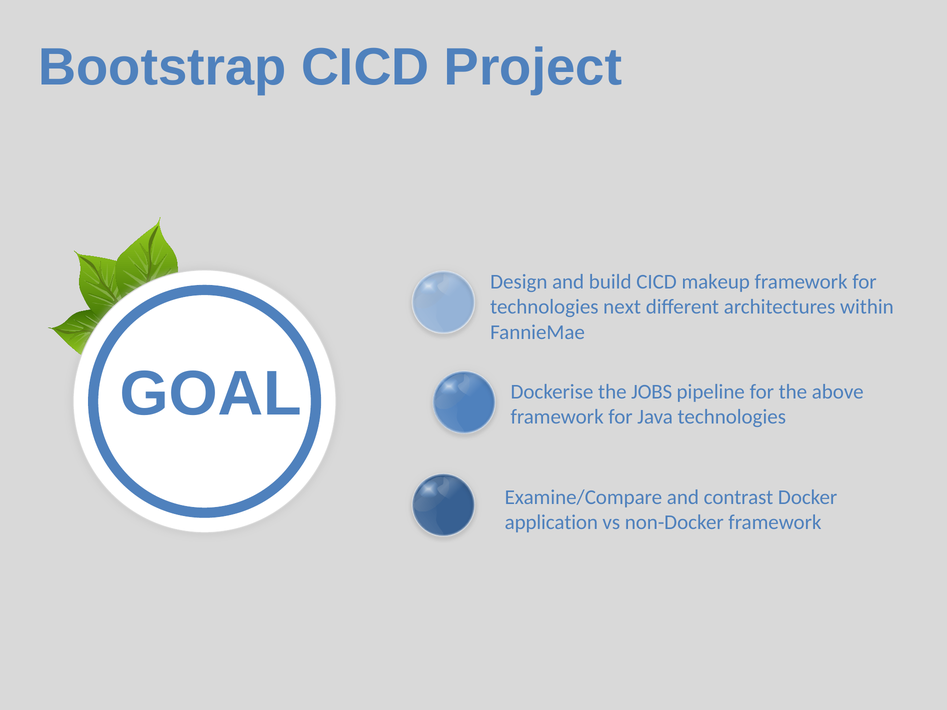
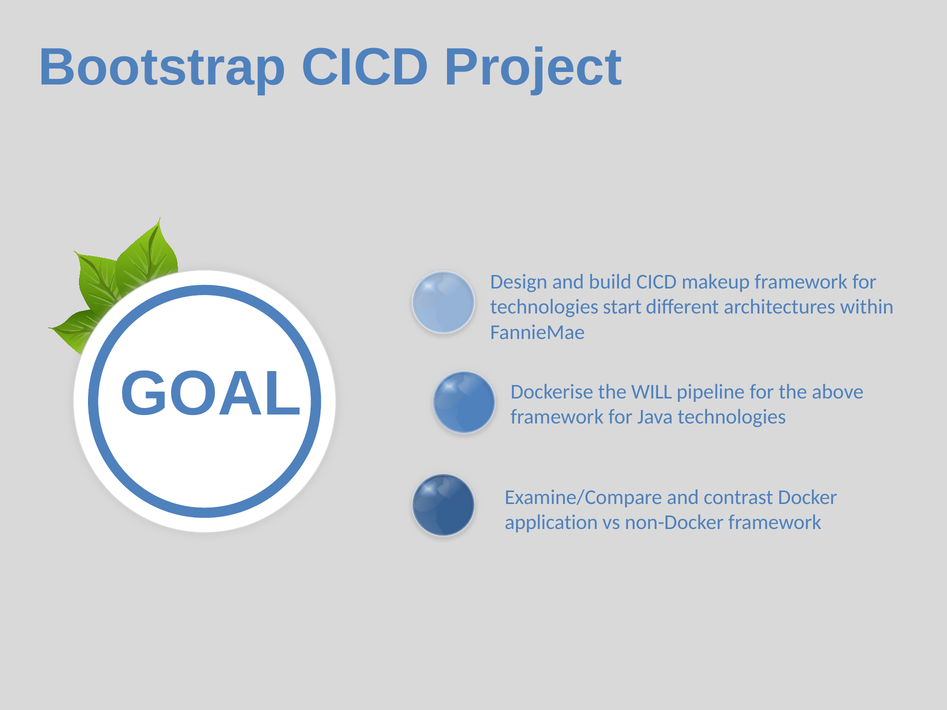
next: next -> start
JOBS: JOBS -> WILL
